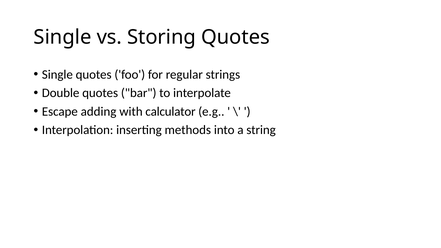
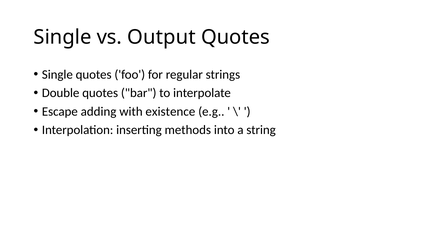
Storing: Storing -> Output
calculator: calculator -> existence
